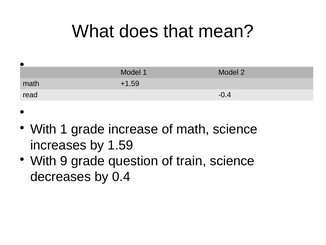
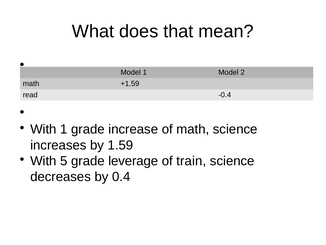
9: 9 -> 5
question: question -> leverage
